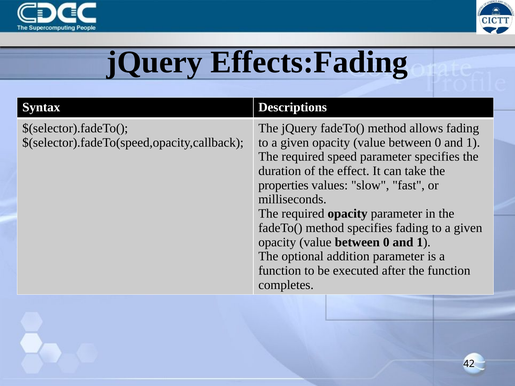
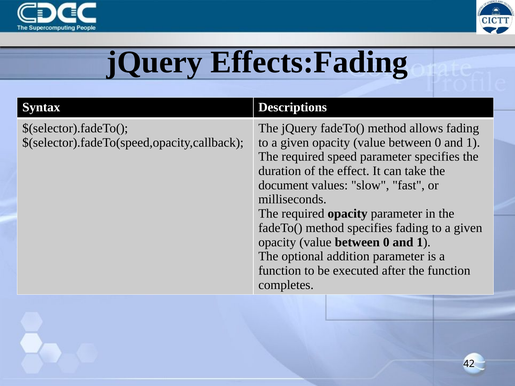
properties: properties -> document
